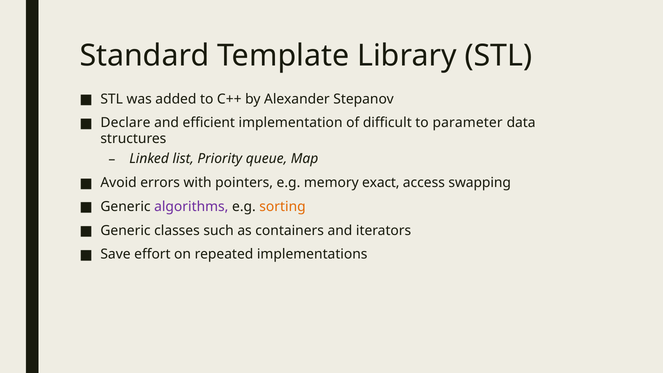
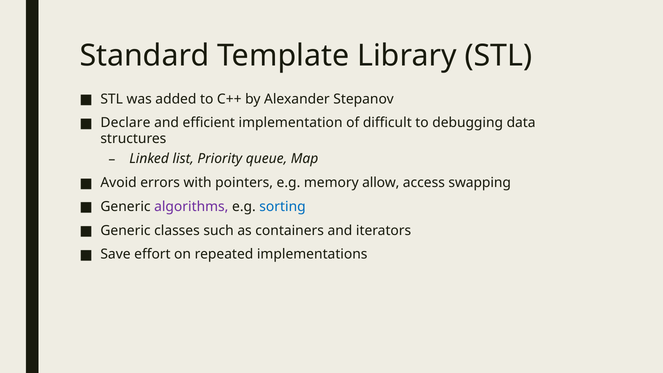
parameter: parameter -> debugging
exact: exact -> allow
sorting colour: orange -> blue
